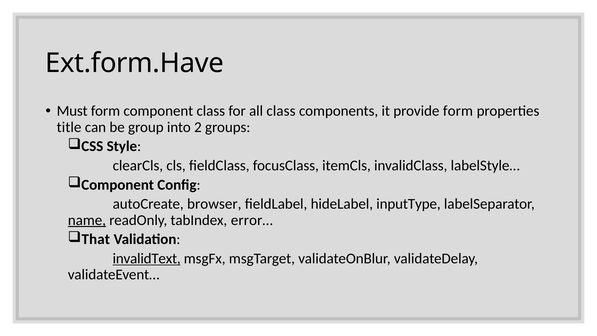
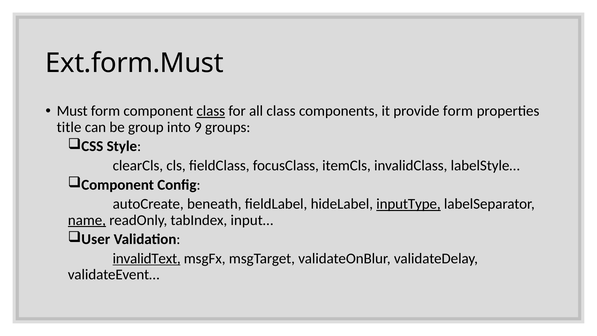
Ext.form.Have: Ext.form.Have -> Ext.form.Must
class at (211, 111) underline: none -> present
2: 2 -> 9
browser: browser -> beneath
inputType underline: none -> present
error…: error… -> input…
That: That -> User
